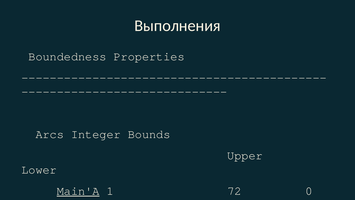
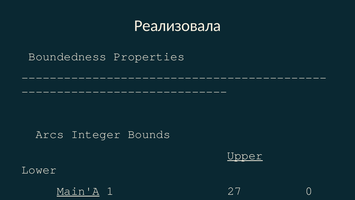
Выполнения: Выполнения -> Реализовала
Upper underline: none -> present
72: 72 -> 27
